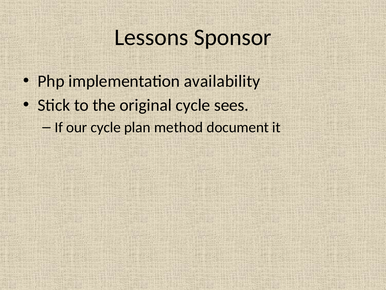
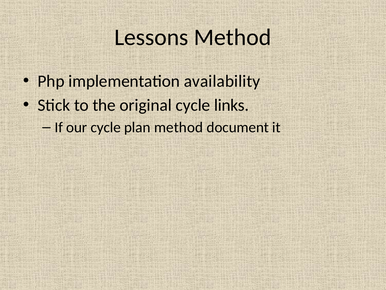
Lessons Sponsor: Sponsor -> Method
sees: sees -> links
